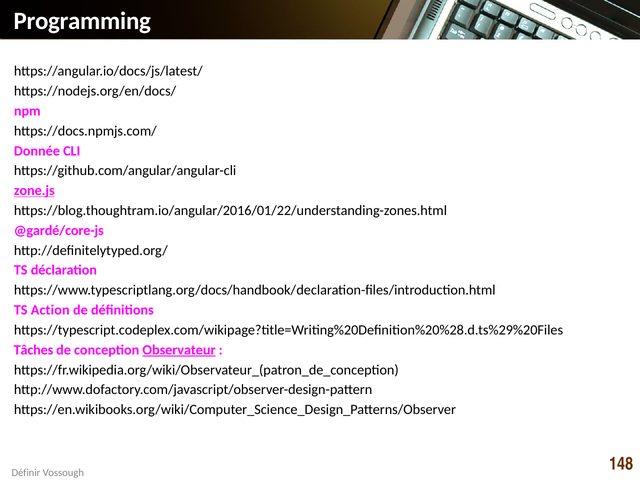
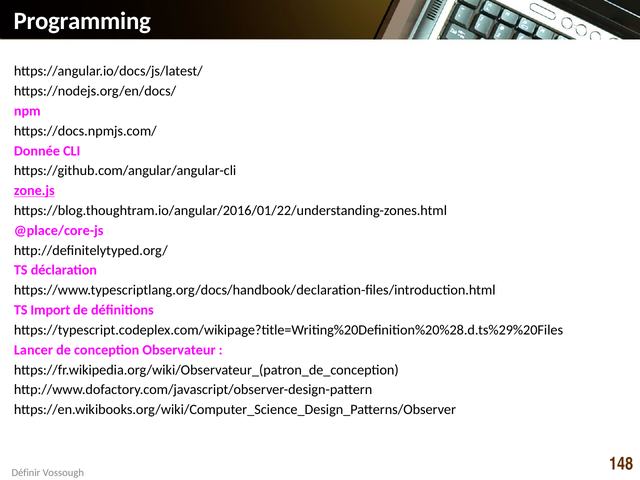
@gardé/core-js: @gardé/core-js -> @place/core-js
Action: Action -> Import
Tâches: Tâches -> Lancer
Observateur underline: present -> none
